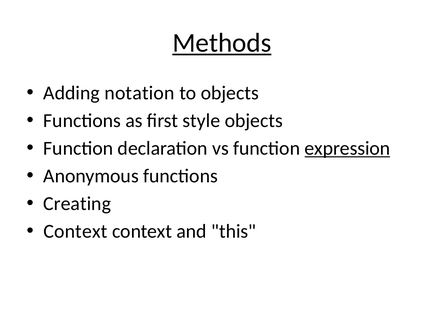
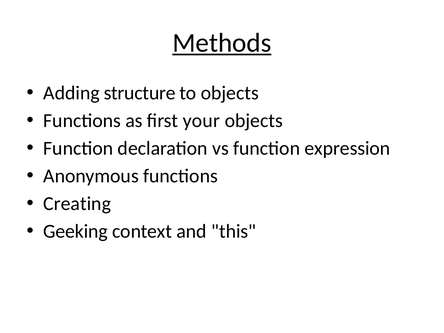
notation: notation -> structure
style: style -> your
expression underline: present -> none
Context at (75, 231): Context -> Geeking
